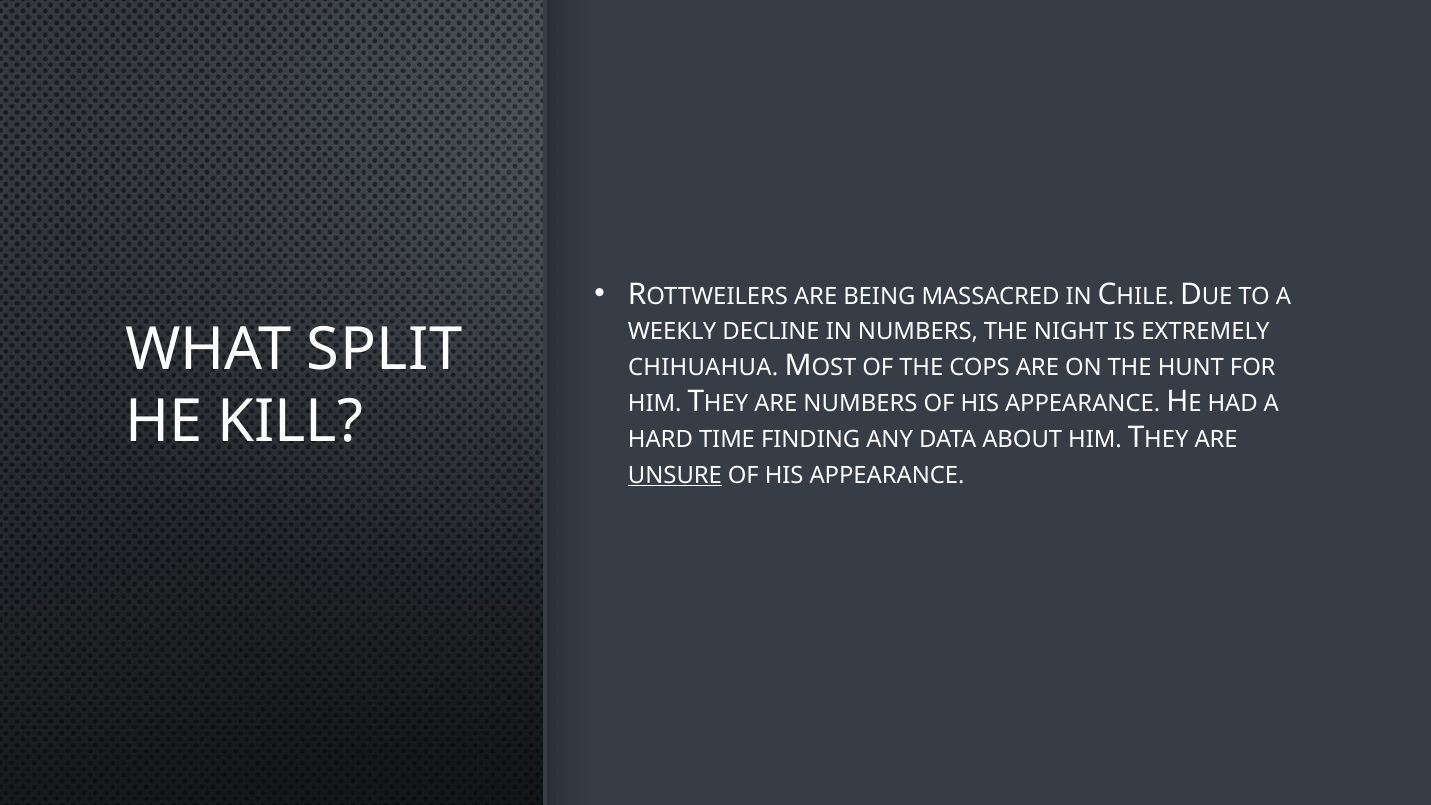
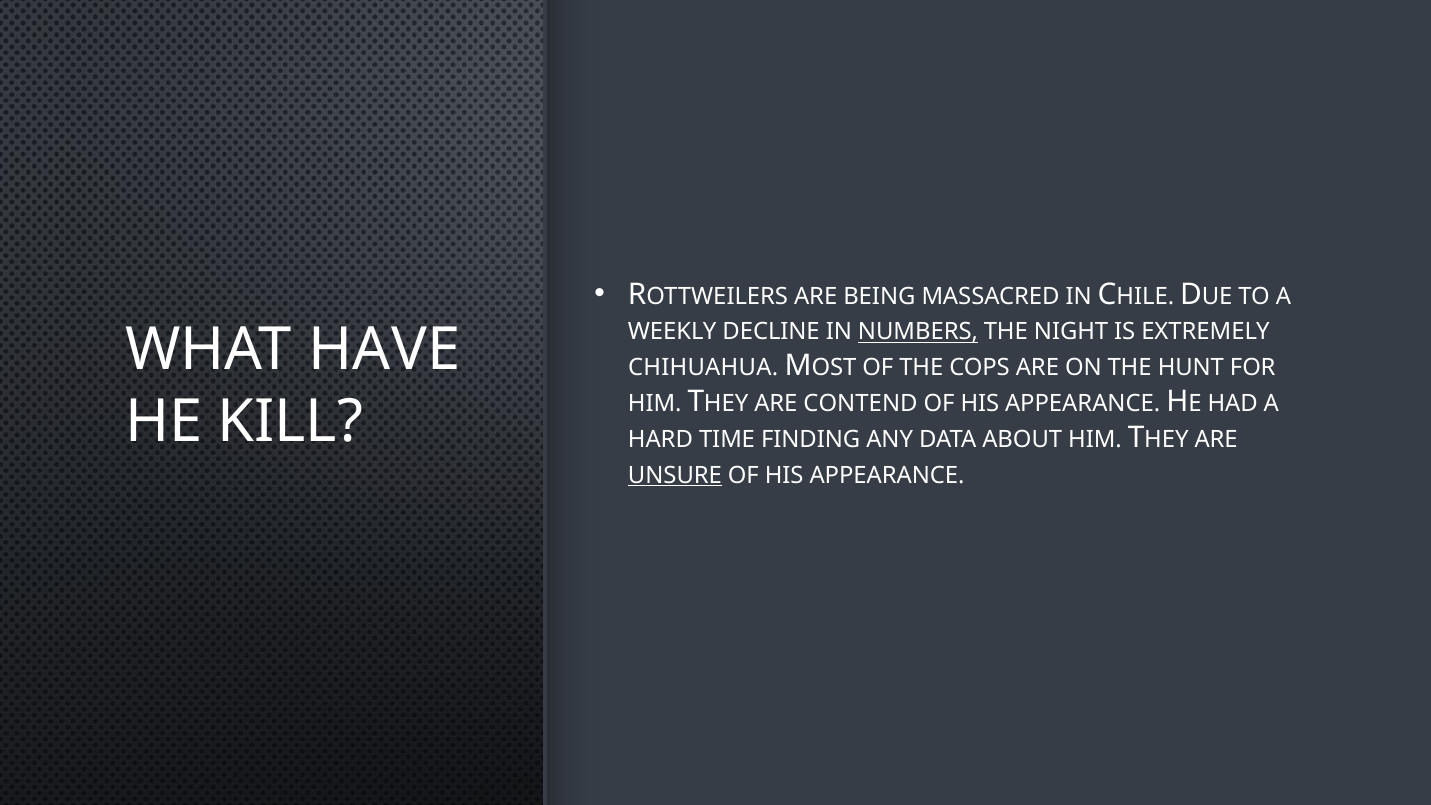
NUMBERS at (918, 332) underline: none -> present
SPLIT: SPLIT -> HAVE
ARE NUMBERS: NUMBERS -> CONTEND
